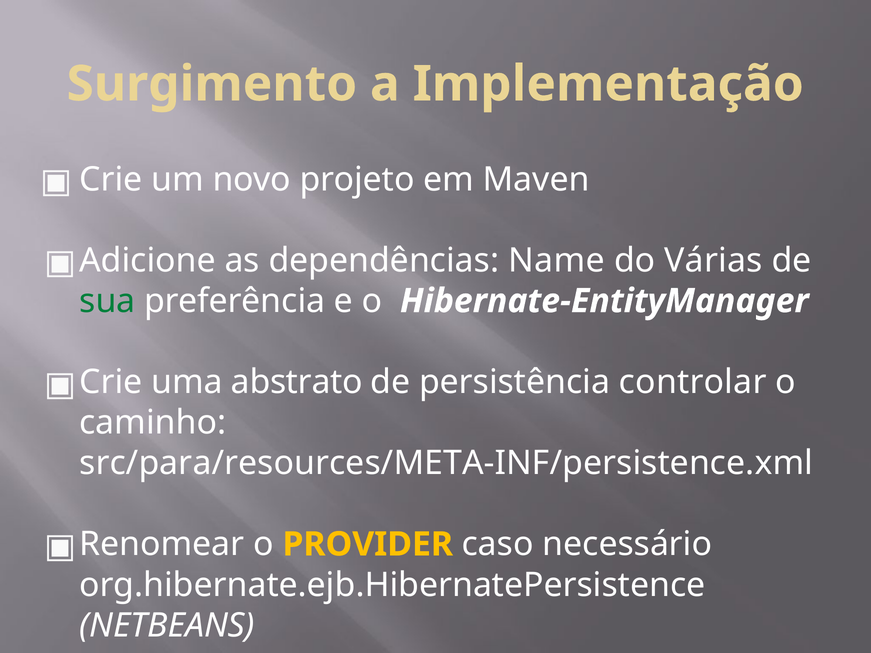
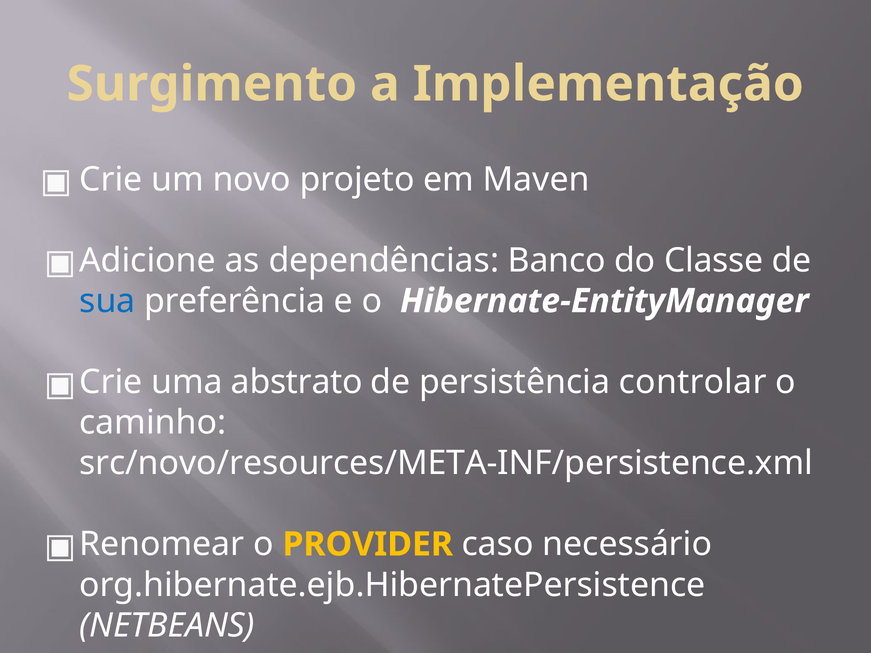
Name: Name -> Banco
Várias: Várias -> Classe
sua colour: green -> blue
src/para/resources/META-INF/persistence.xml: src/para/resources/META-INF/persistence.xml -> src/novo/resources/META-INF/persistence.xml
